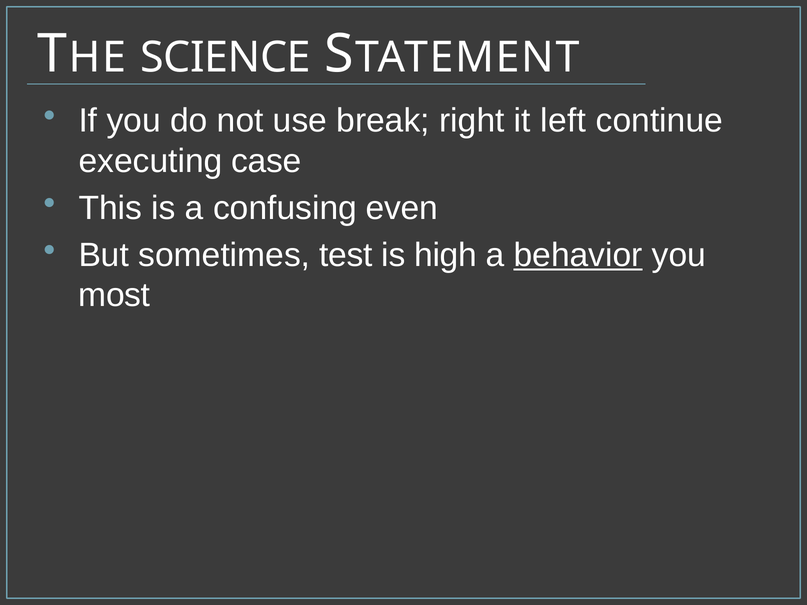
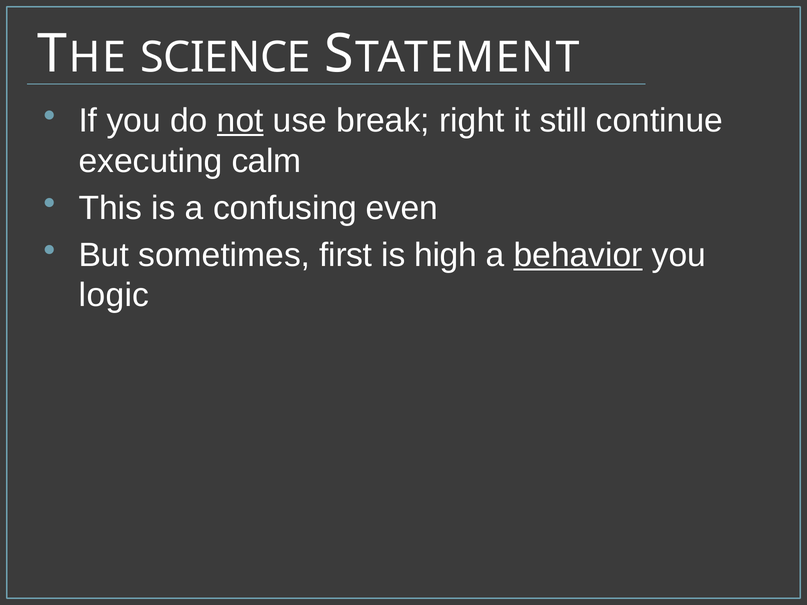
not underline: none -> present
left: left -> still
case: case -> calm
test: test -> first
most: most -> logic
